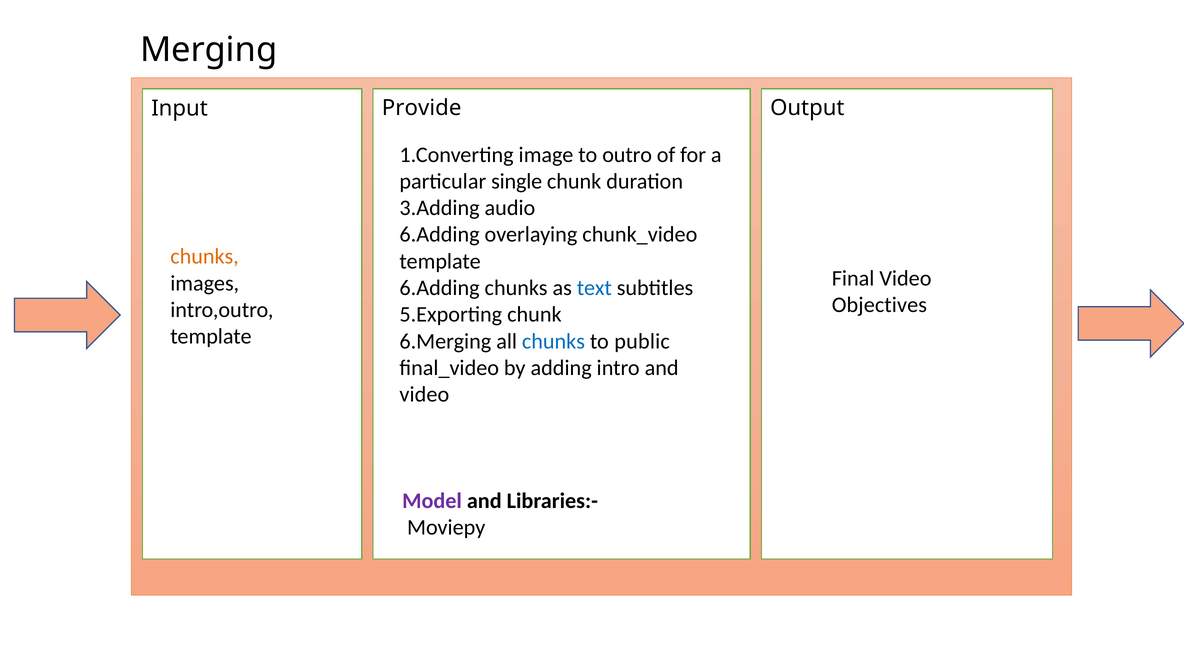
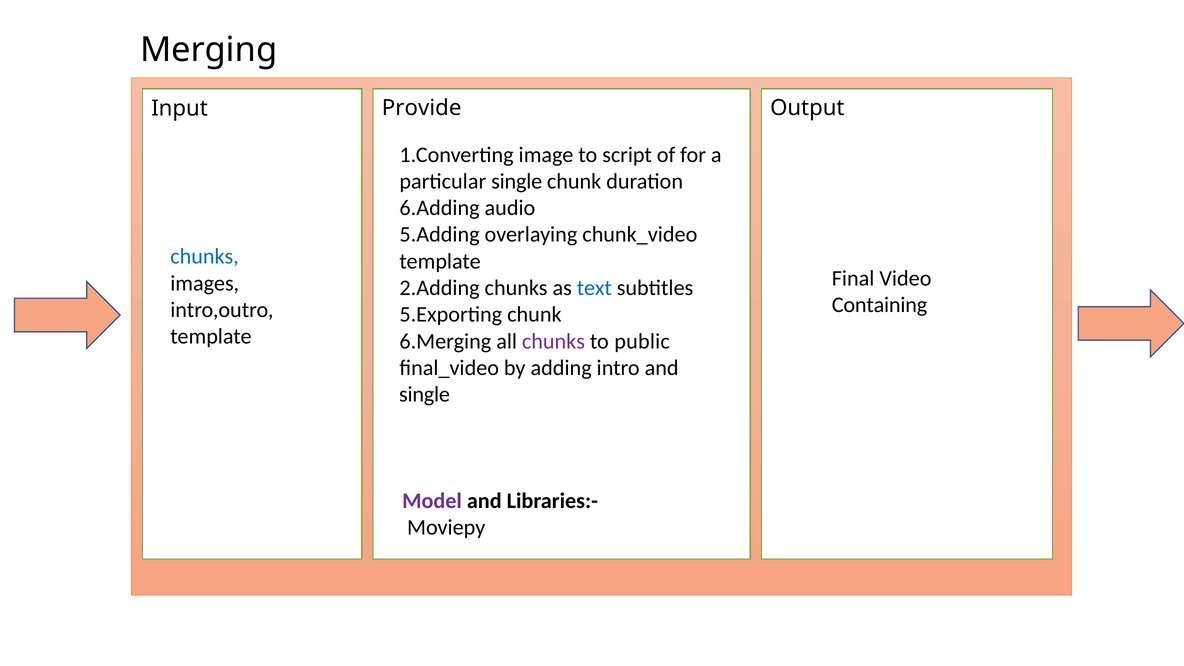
outro: outro -> script
3.Adding: 3.Adding -> 6.Adding
6.Adding at (440, 235): 6.Adding -> 5.Adding
chunks at (205, 257) colour: orange -> blue
6.Adding at (440, 288): 6.Adding -> 2.Adding
Objectives: Objectives -> Containing
chunks at (553, 341) colour: blue -> purple
video at (424, 395): video -> single
